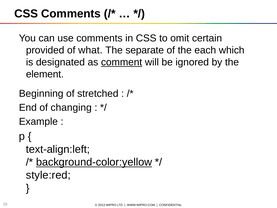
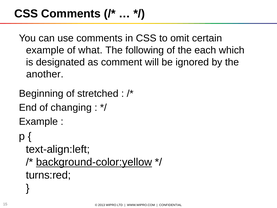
provided at (45, 50): provided -> example
separate: separate -> following
comment underline: present -> none
element: element -> another
style:red: style:red -> turns:red
